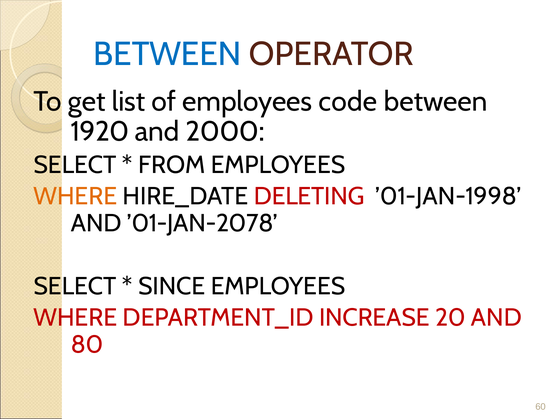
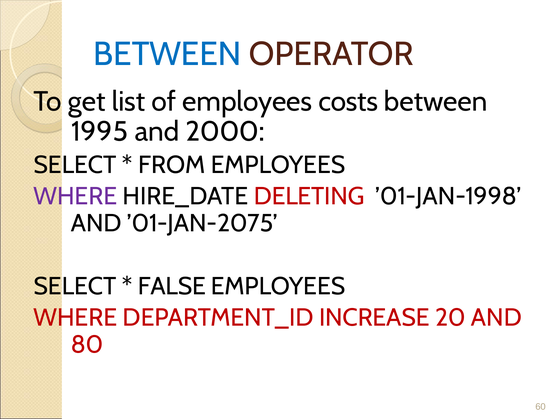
code: code -> costs
1920: 1920 -> 1995
WHERE at (75, 196) colour: orange -> purple
’01-JAN-2078: ’01-JAN-2078 -> ’01-JAN-2075
SINCE: SINCE -> FALSE
